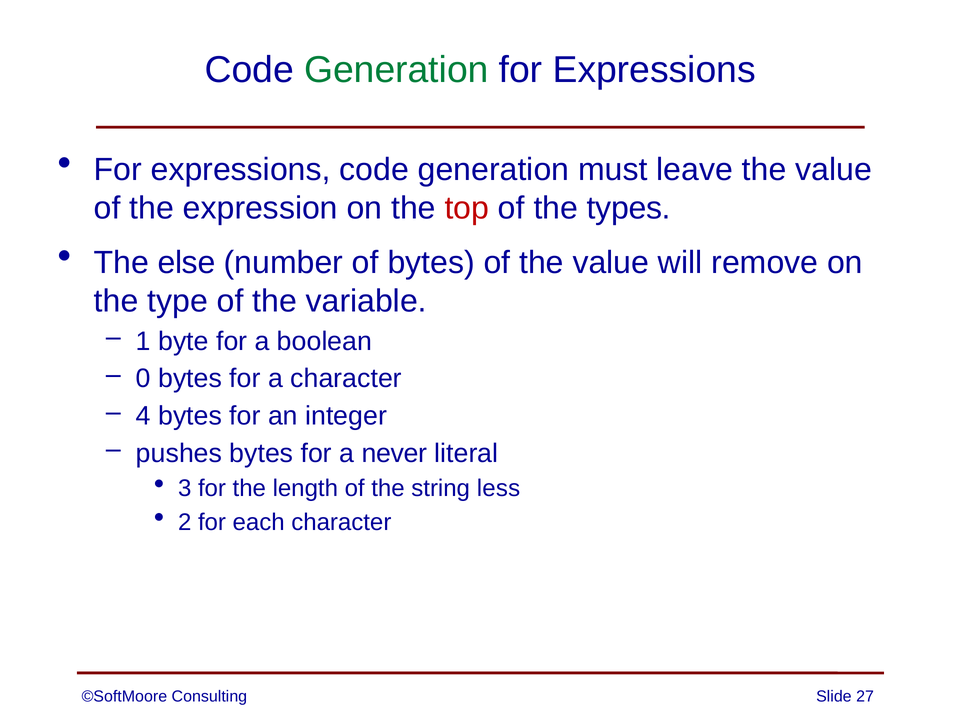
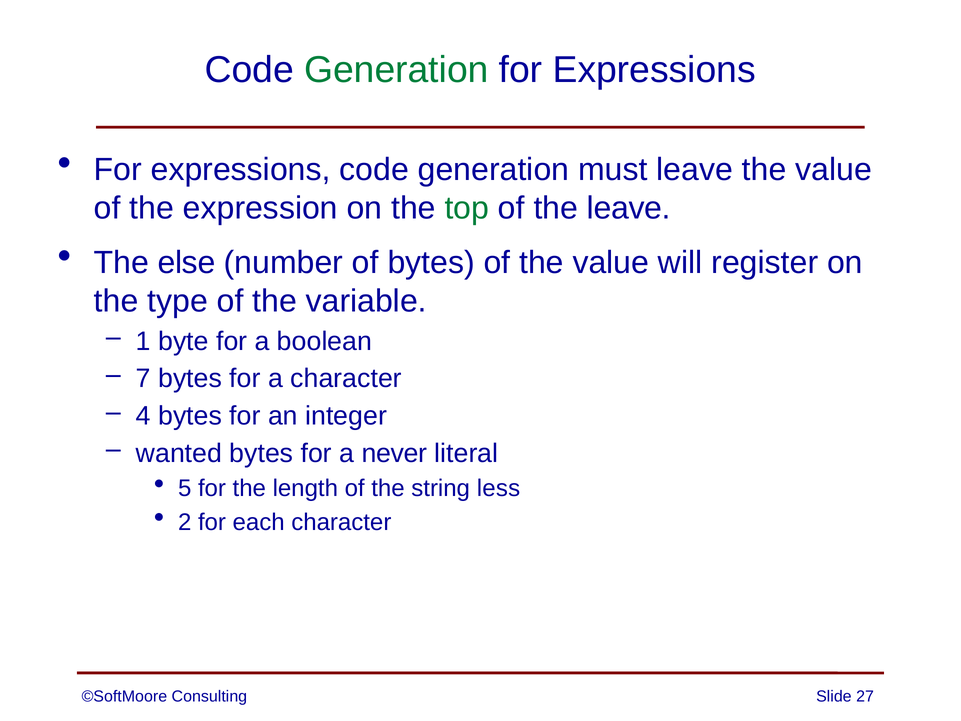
top colour: red -> green
the types: types -> leave
remove: remove -> register
0: 0 -> 7
pushes: pushes -> wanted
3: 3 -> 5
